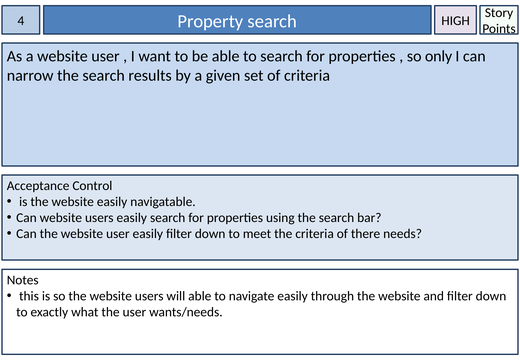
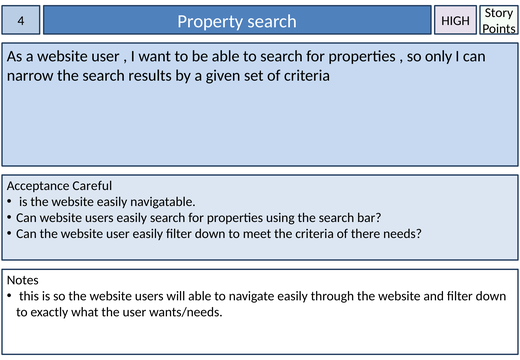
Control: Control -> Careful
